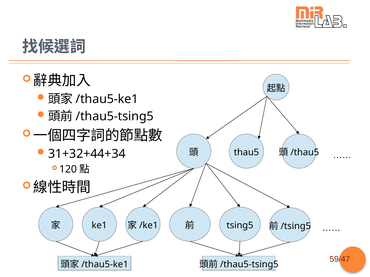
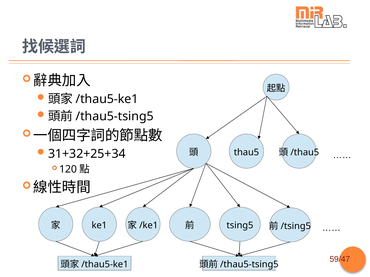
31+32+44+34: 31+32+44+34 -> 31+32+25+34
